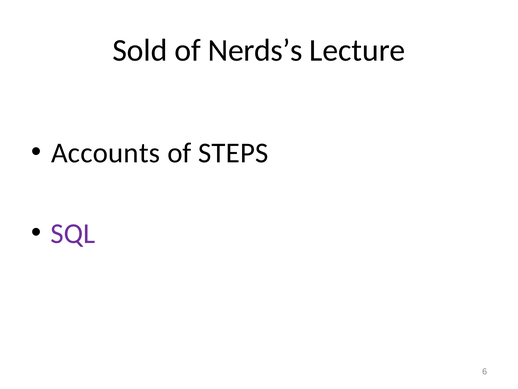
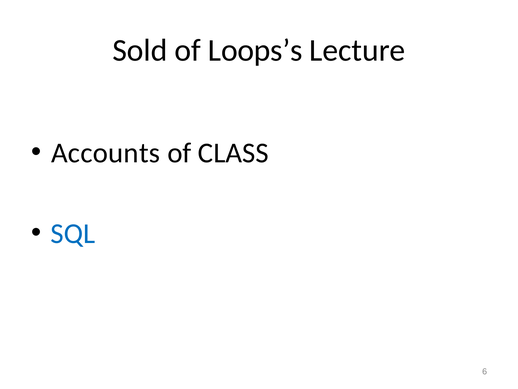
Nerds’s: Nerds’s -> Loops’s
STEPS: STEPS -> CLASS
SQL colour: purple -> blue
